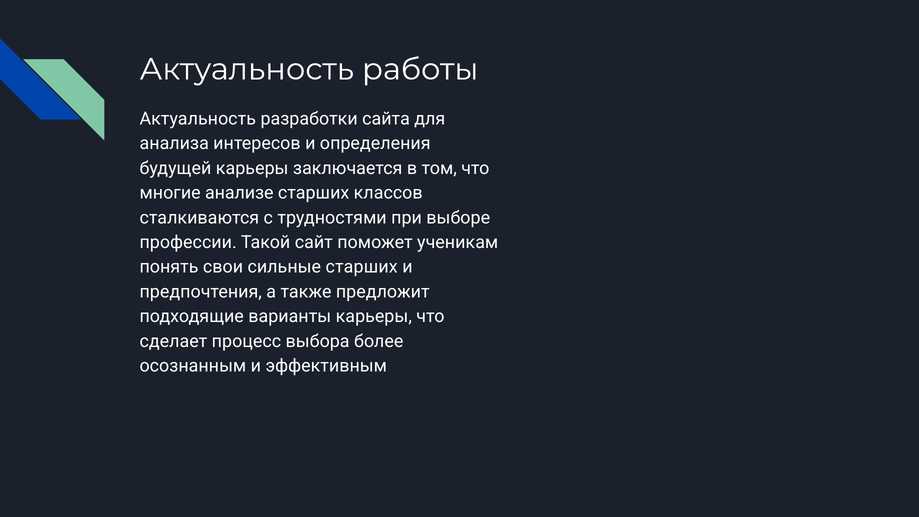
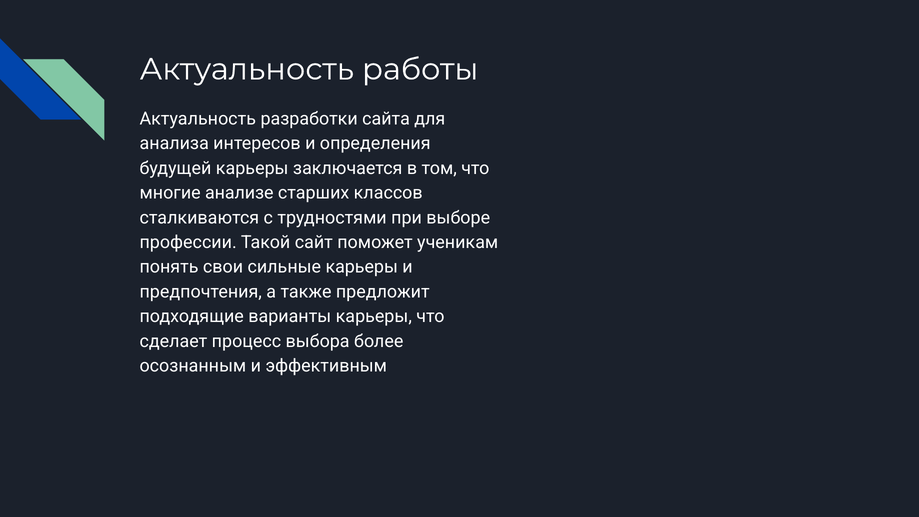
сильные старших: старших -> карьеры
